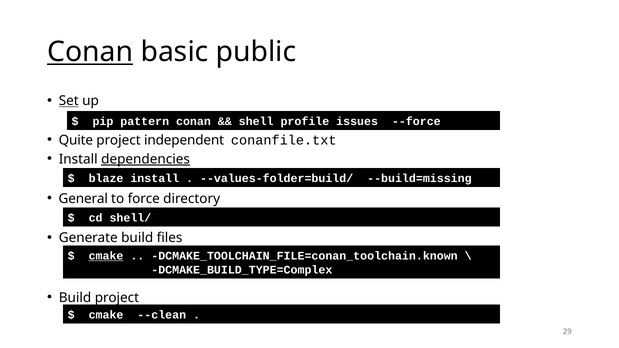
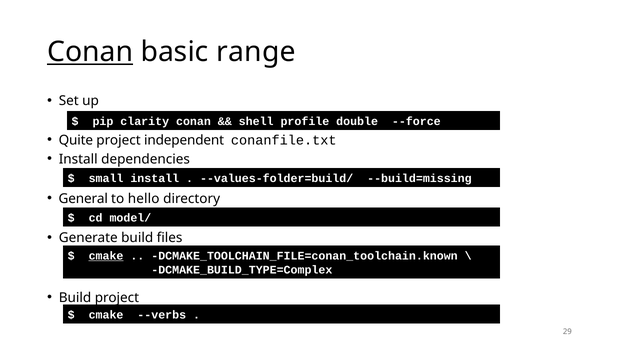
public: public -> range
Set underline: present -> none
pattern: pattern -> clarity
issues: issues -> double
dependencies underline: present -> none
blaze: blaze -> small
force: force -> hello
shell/: shell/ -> model/
--clean: --clean -> --verbs
